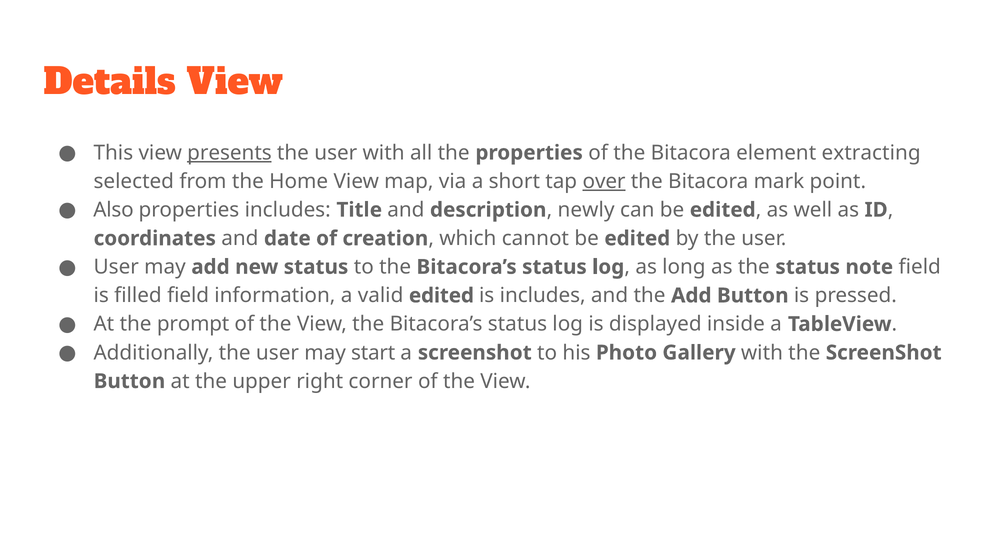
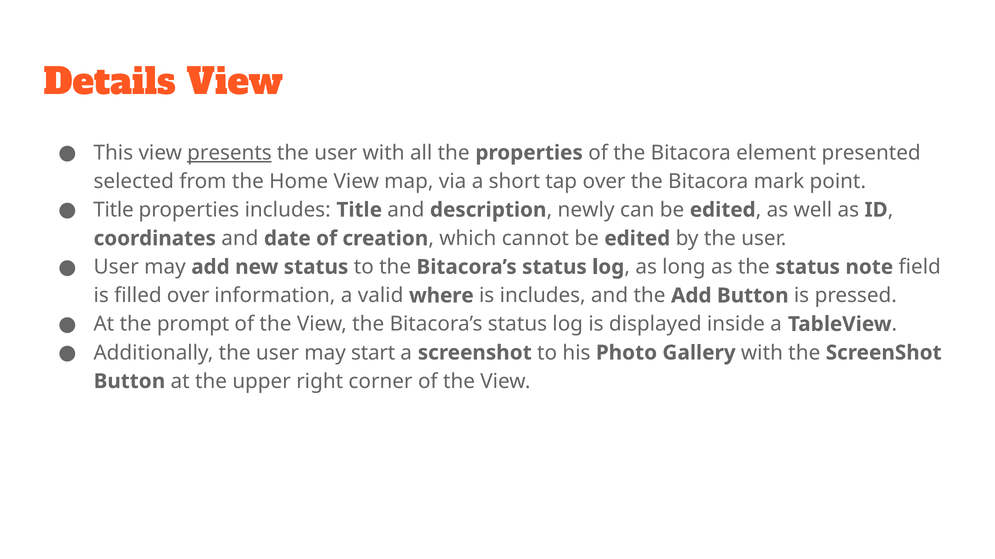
extracting: extracting -> presented
over at (604, 182) underline: present -> none
Also at (114, 210): Also -> Title
filled field: field -> over
valid edited: edited -> where
